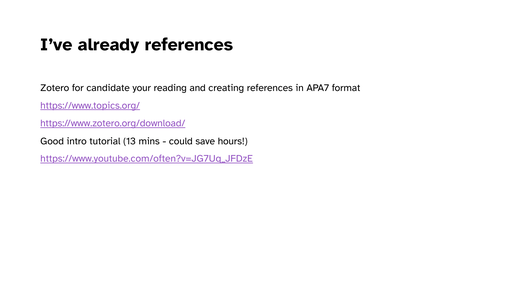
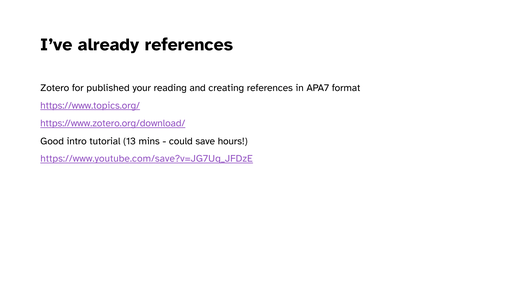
candidate: candidate -> published
https://www.youtube.com/often?v=JG7Uq_JFDzE: https://www.youtube.com/often?v=JG7Uq_JFDzE -> https://www.youtube.com/save?v=JG7Uq_JFDzE
